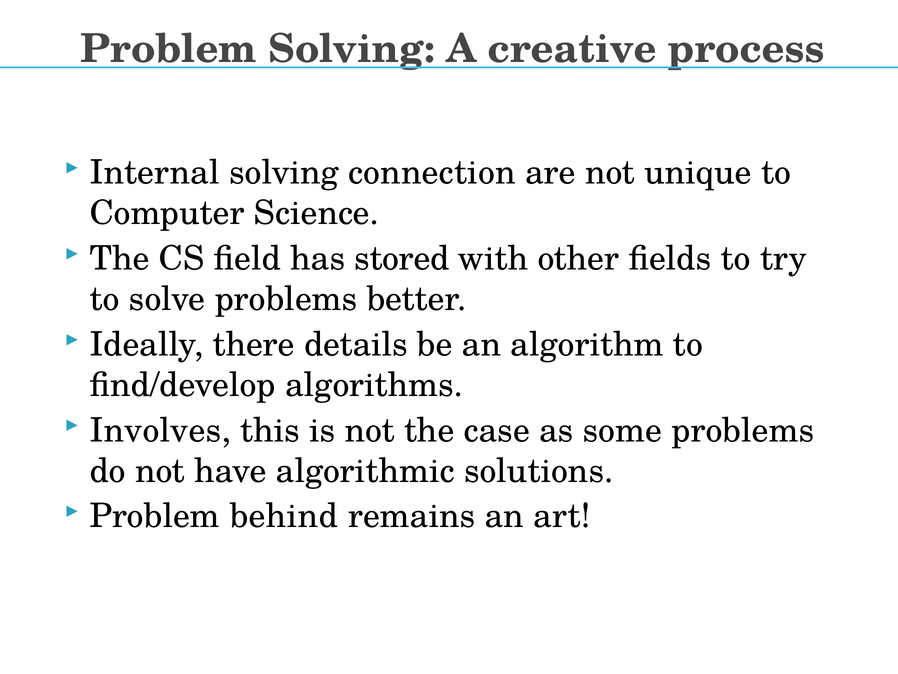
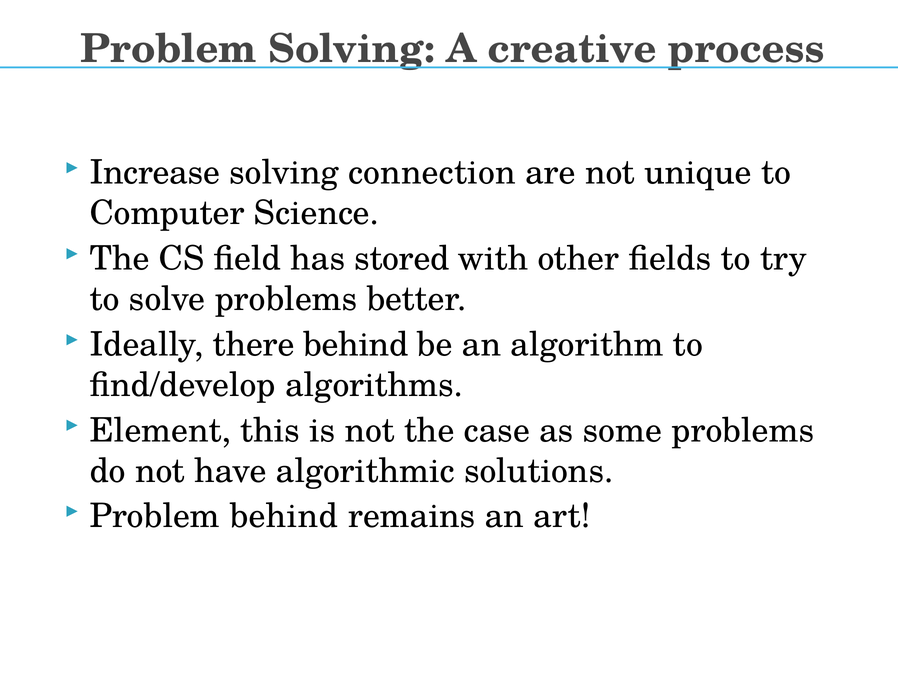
Internal: Internal -> Increase
there details: details -> behind
Involves: Involves -> Element
